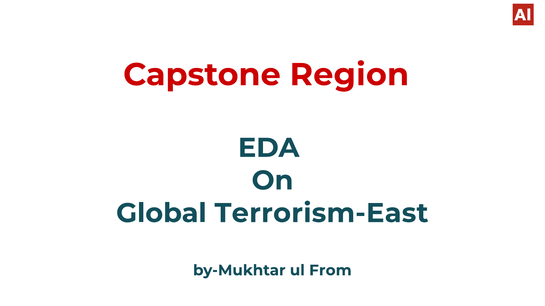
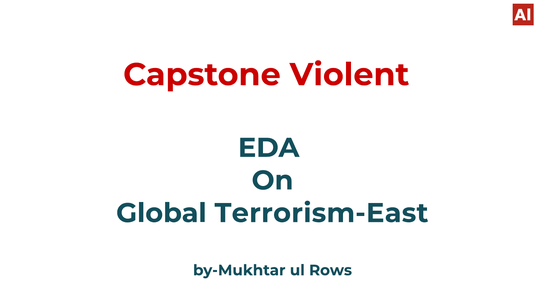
Region: Region -> Violent
From: From -> Rows
